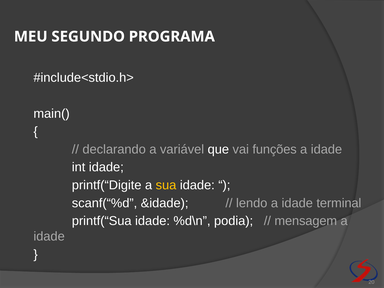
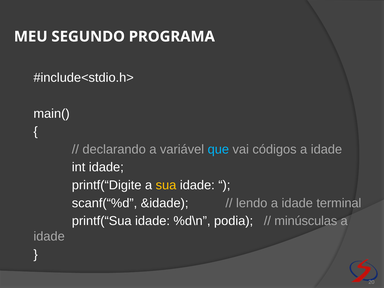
que colour: white -> light blue
funções: funções -> códigos
mensagem: mensagem -> minúsculas
